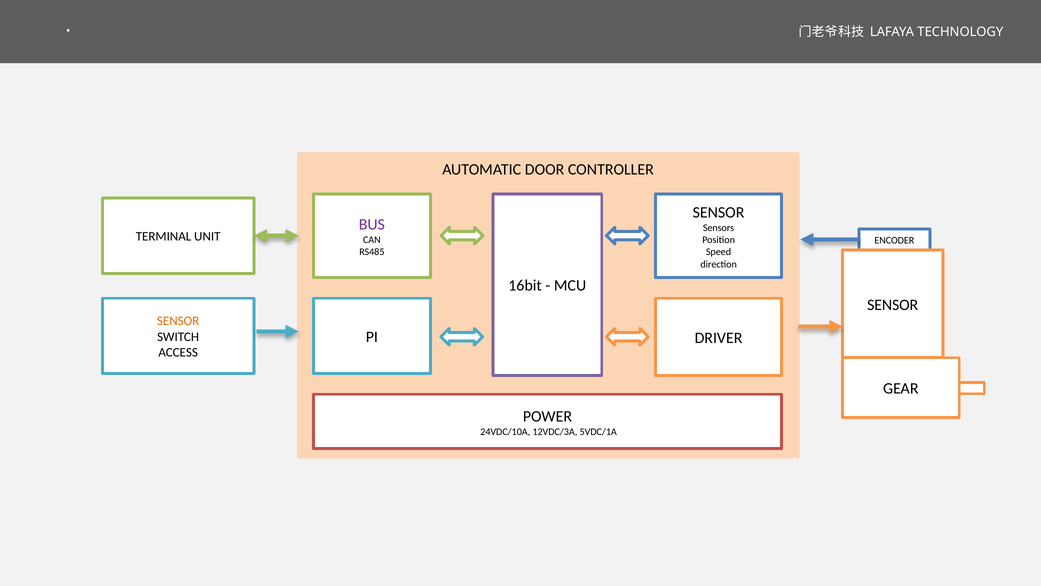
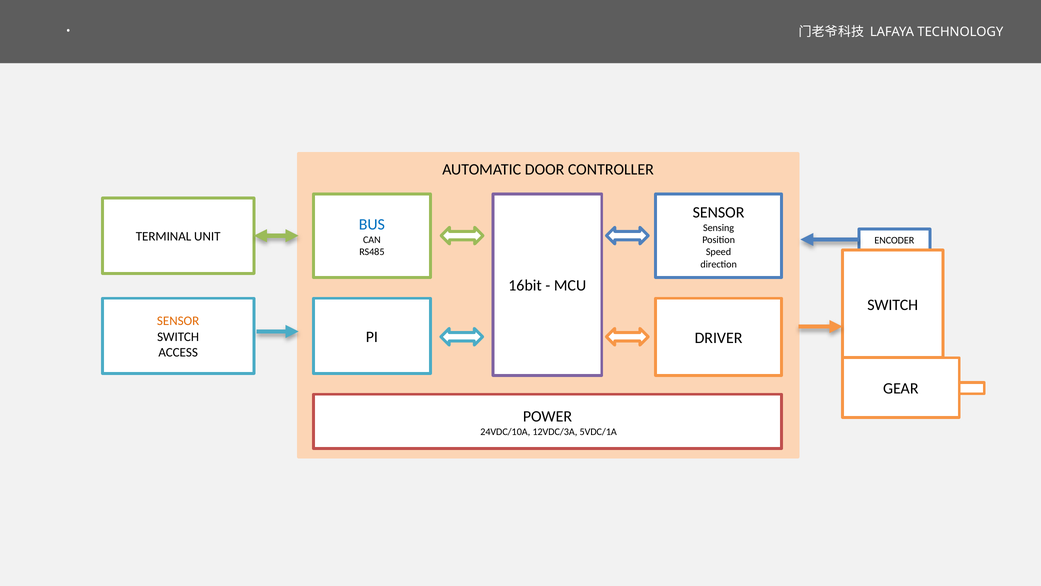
BUS colour: purple -> blue
Sensors: Sensors -> Sensing
SENSOR at (893, 305): SENSOR -> SWITCH
